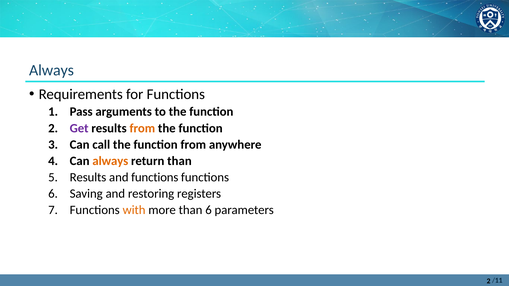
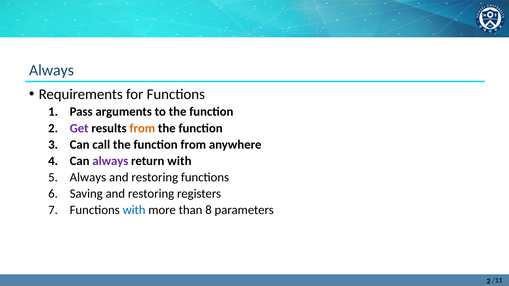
always at (110, 161) colour: orange -> purple
return than: than -> with
Results at (88, 177): Results -> Always
functions at (155, 177): functions -> restoring
with at (134, 210) colour: orange -> blue
than 6: 6 -> 8
